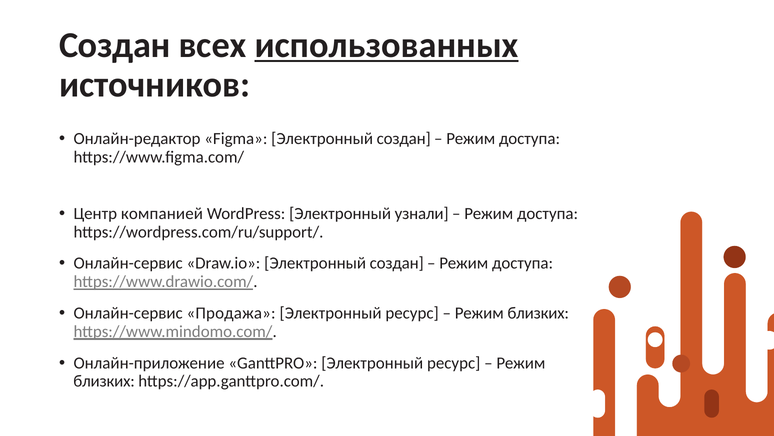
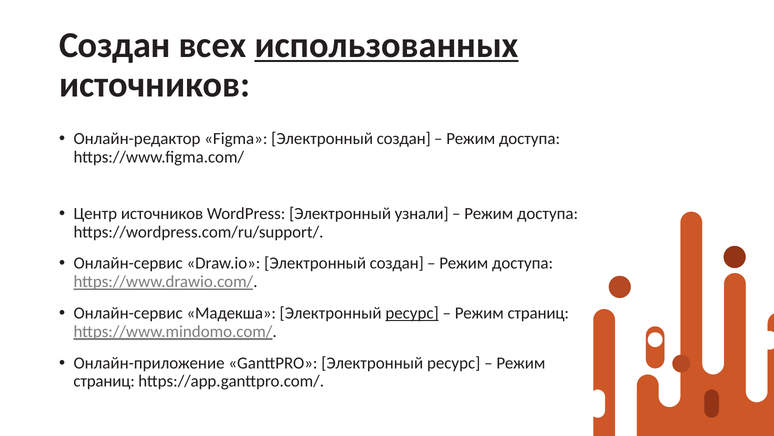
Центр компанией: компанией -> источников
Продажа: Продажа -> Мадекша
ресурс at (412, 313) underline: none -> present
близких at (538, 313): близких -> страниц
близких at (104, 381): близких -> страниц
